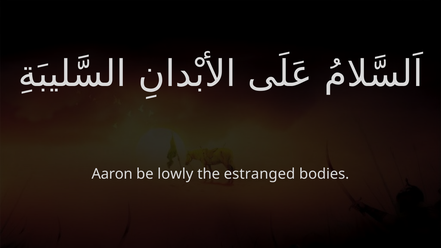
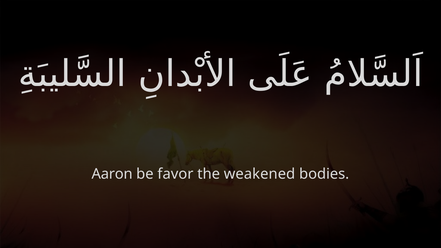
lowly: lowly -> favor
estranged: estranged -> weakened
